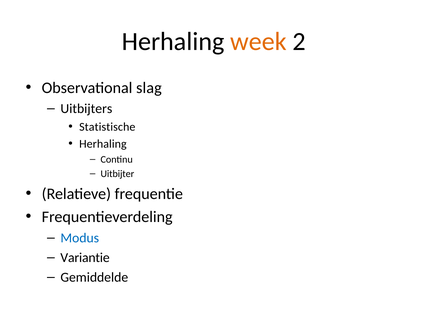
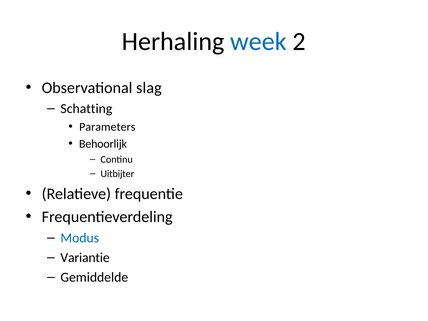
week colour: orange -> blue
Uitbijters: Uitbijters -> Schatting
Statistische: Statistische -> Parameters
Herhaling at (103, 144): Herhaling -> Behoorlijk
